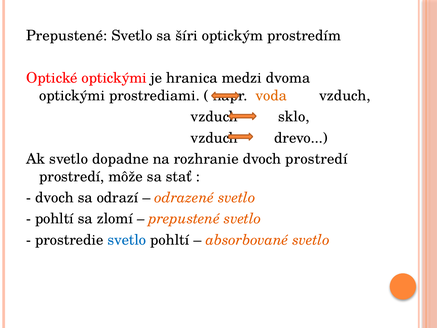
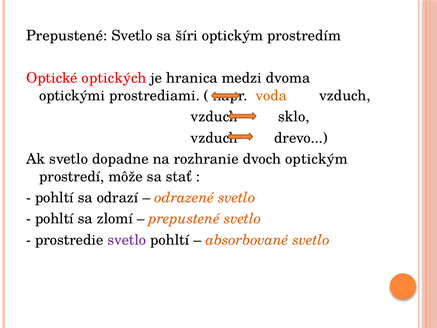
Optické optickými: optickými -> optických
dvoch prostredí: prostredí -> optickým
dvoch at (54, 198): dvoch -> pohltí
svetlo at (127, 240) colour: blue -> purple
